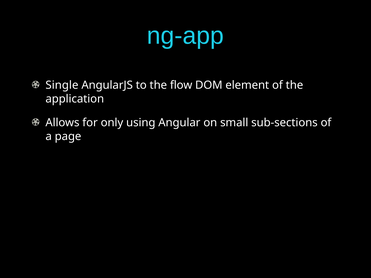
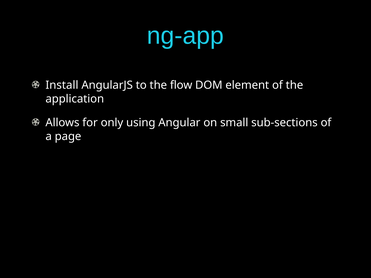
Single: Single -> Install
